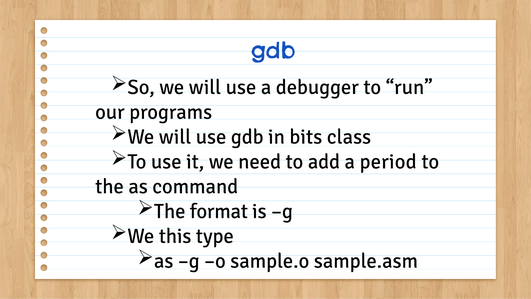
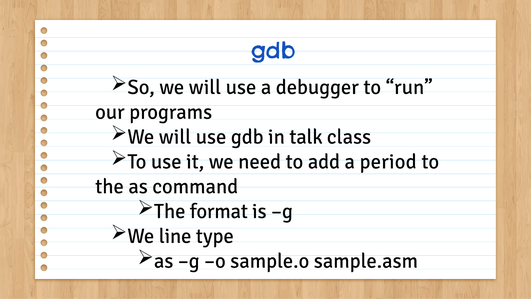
bits: bits -> talk
this: this -> line
